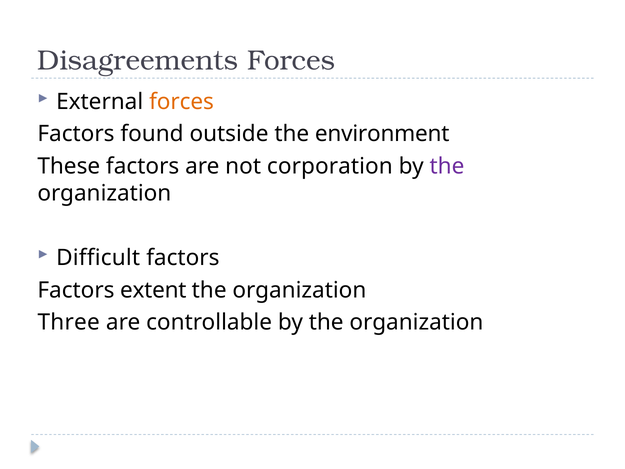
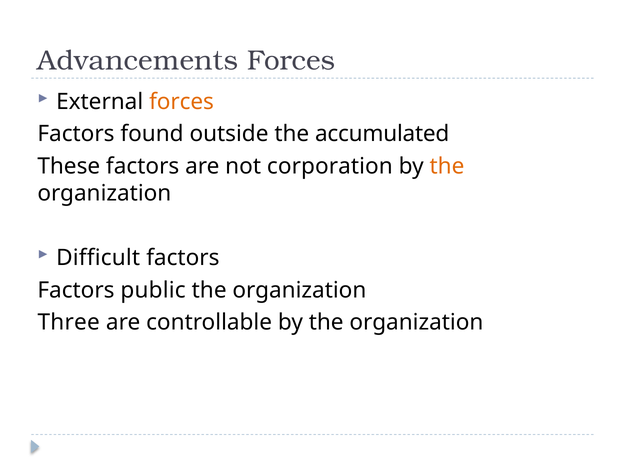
Disagreements: Disagreements -> Advancements
environment: environment -> accumulated
the at (447, 166) colour: purple -> orange
extent: extent -> public
